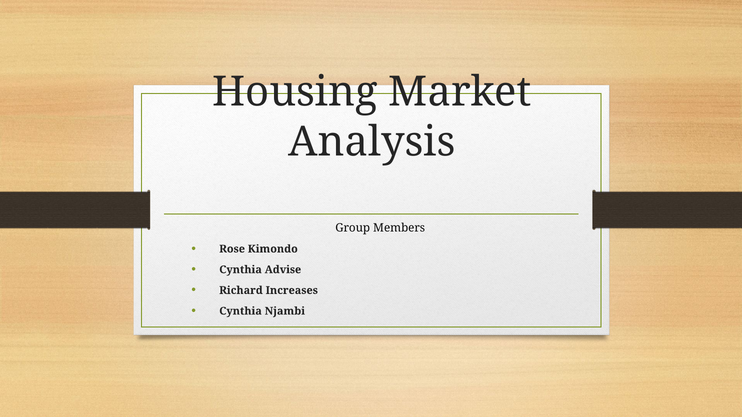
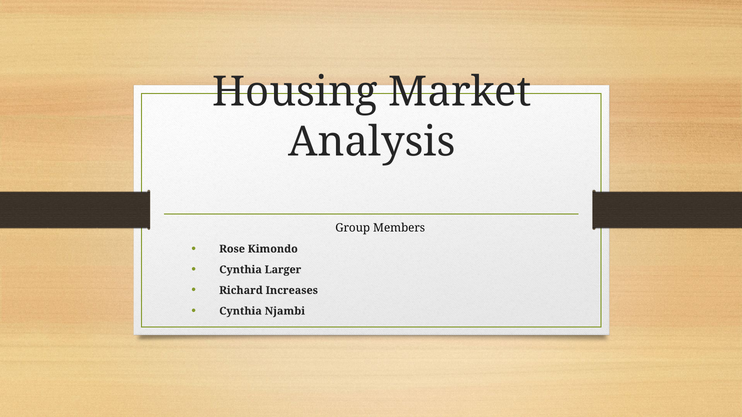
Advise: Advise -> Larger
